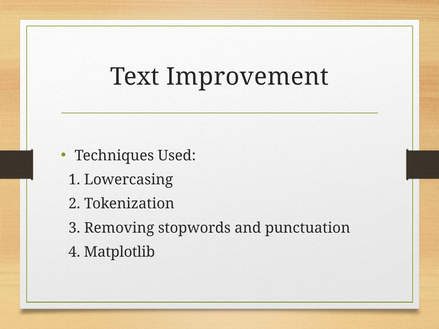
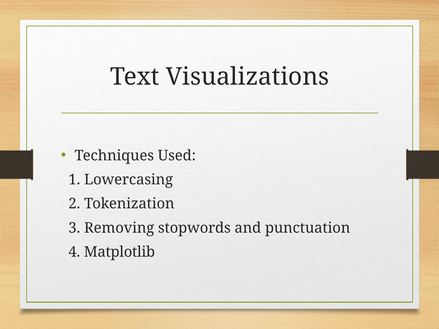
Improvement: Improvement -> Visualizations
